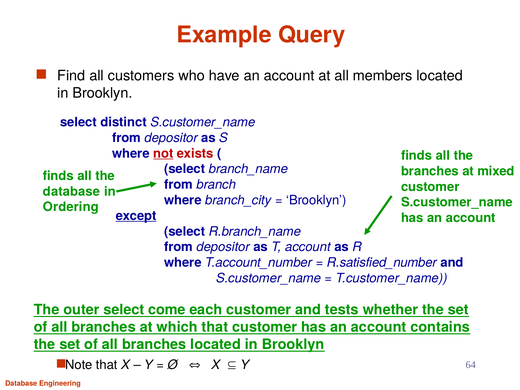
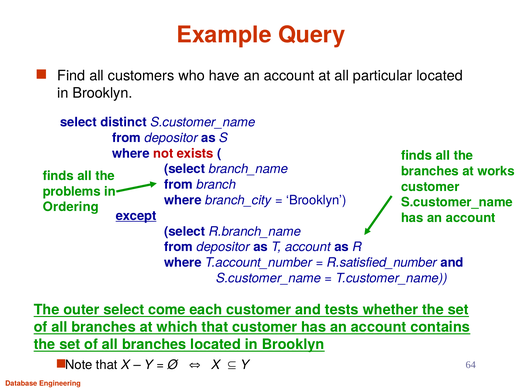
members: members -> particular
not underline: present -> none
mixed: mixed -> works
database at (72, 191): database -> problems
